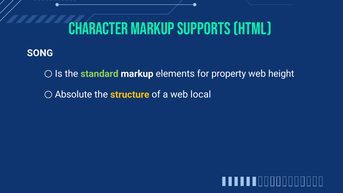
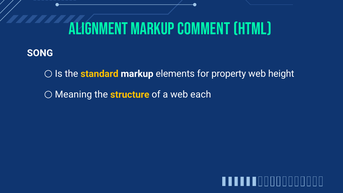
Character: Character -> Alignment
Supports: Supports -> Comment
standard colour: light green -> yellow
Absolute: Absolute -> Meaning
local: local -> each
